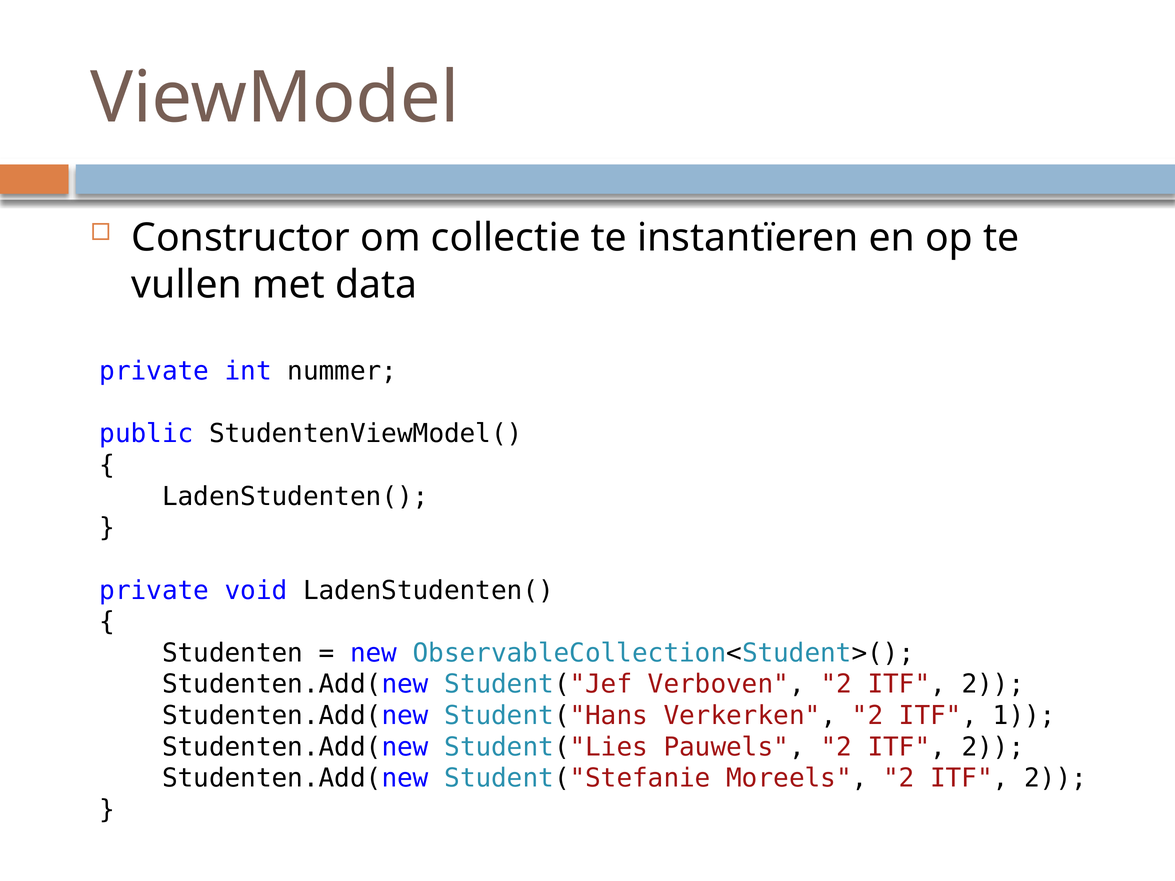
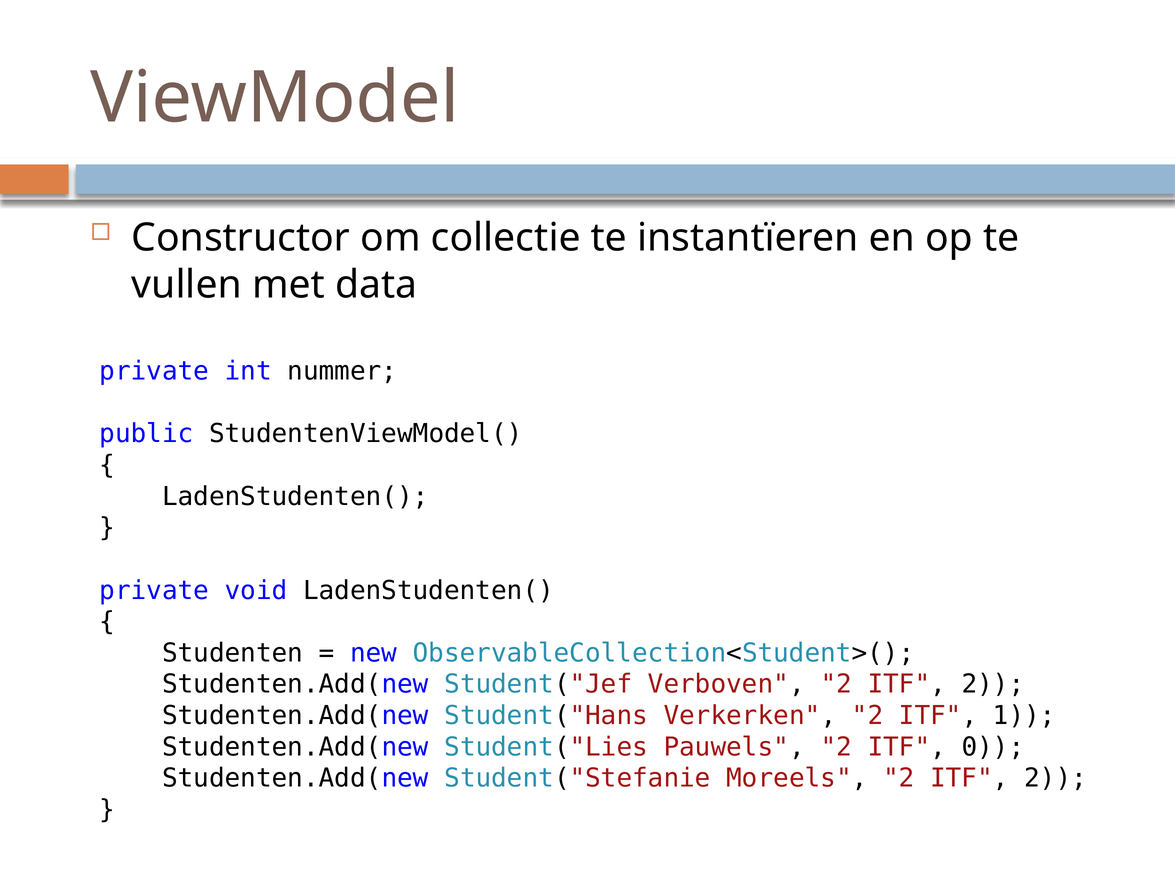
Pauwels 2 ITF 2: 2 -> 0
